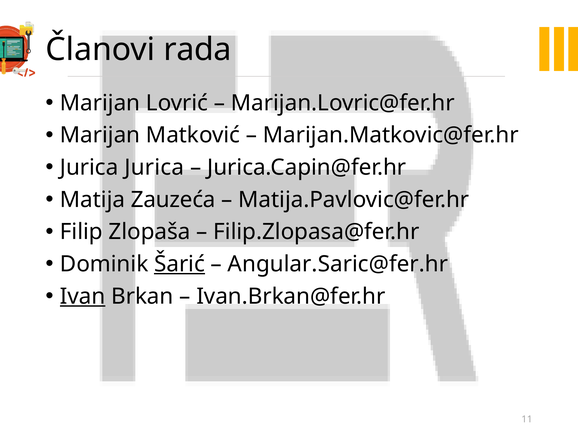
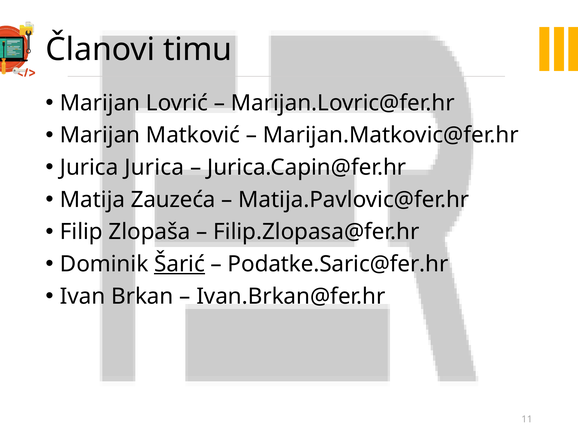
rada: rada -> timu
Angular.Saric@fer.hr: Angular.Saric@fer.hr -> Podatke.Saric@fer.hr
Ivan underline: present -> none
